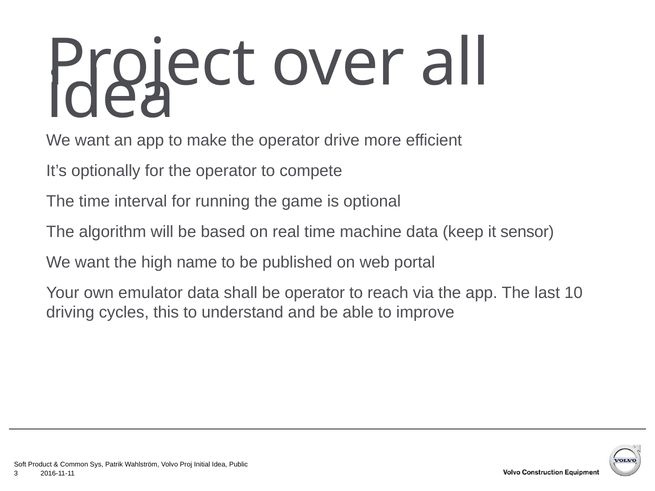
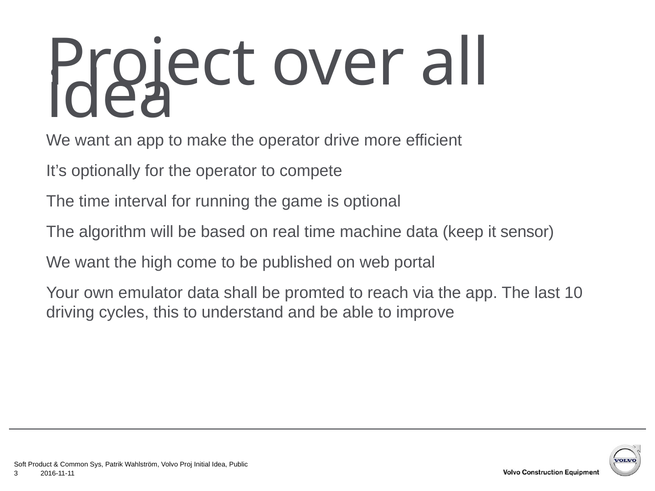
name: name -> come
be operator: operator -> promted
